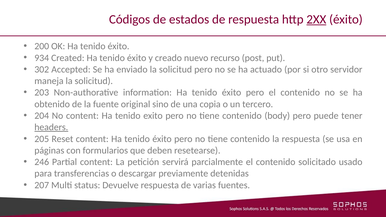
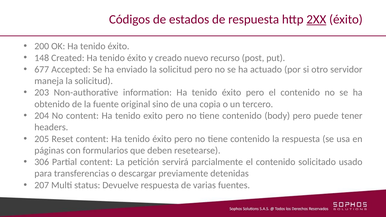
934: 934 -> 148
302: 302 -> 677
headers underline: present -> none
246: 246 -> 306
